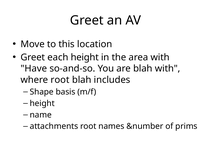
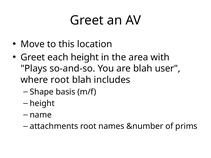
Have: Have -> Plays
blah with: with -> user
